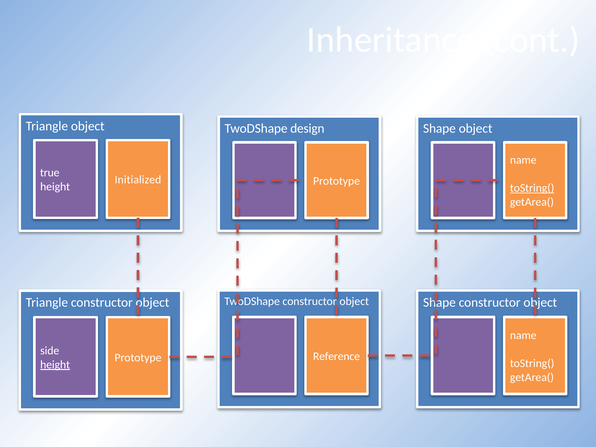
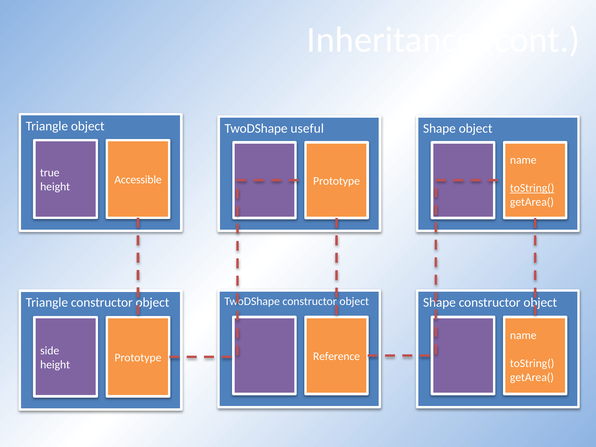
design: design -> useful
Initialized: Initialized -> Accessible
height at (55, 365) underline: present -> none
